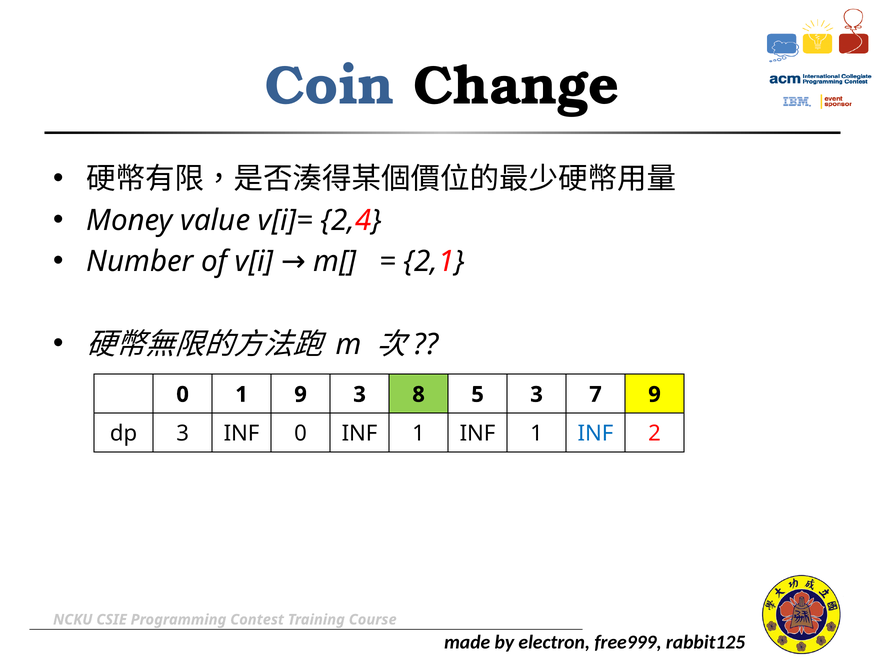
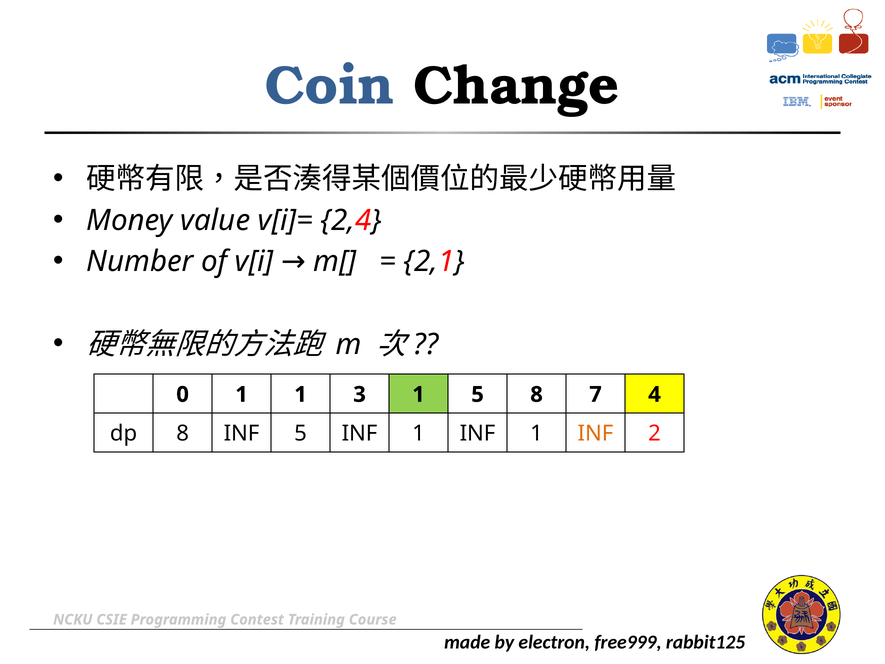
1 9: 9 -> 1
3 8: 8 -> 1
5 3: 3 -> 8
7 9: 9 -> 4
dp 3: 3 -> 8
INF 0: 0 -> 5
INF at (595, 433) colour: blue -> orange
